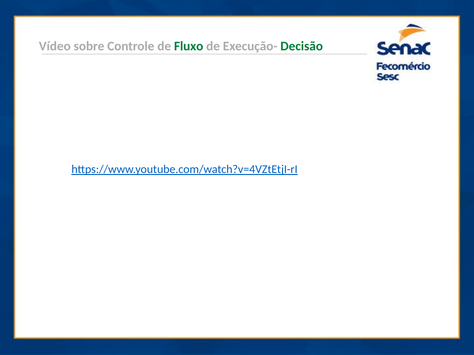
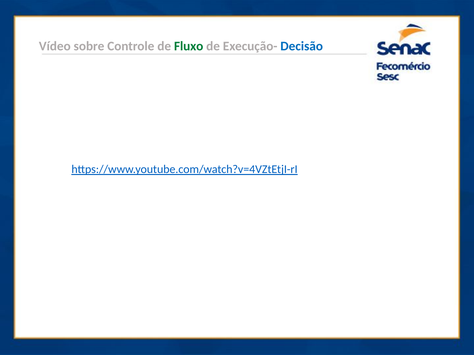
Decisão colour: green -> blue
